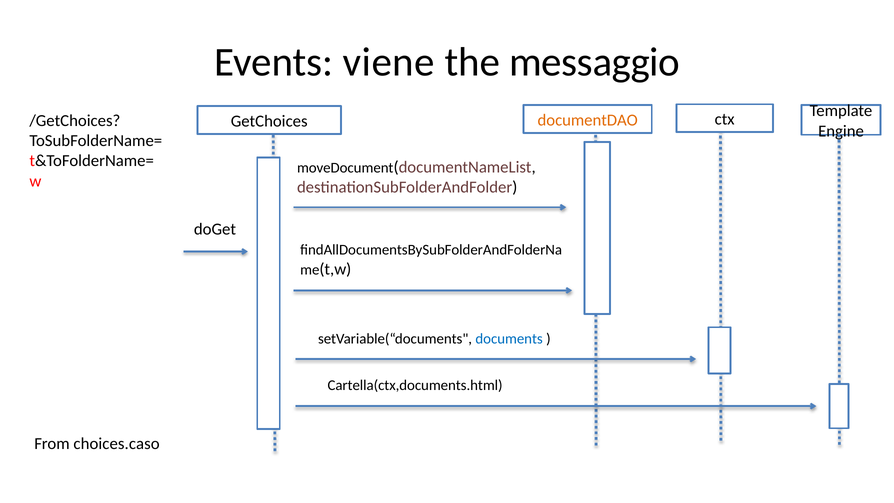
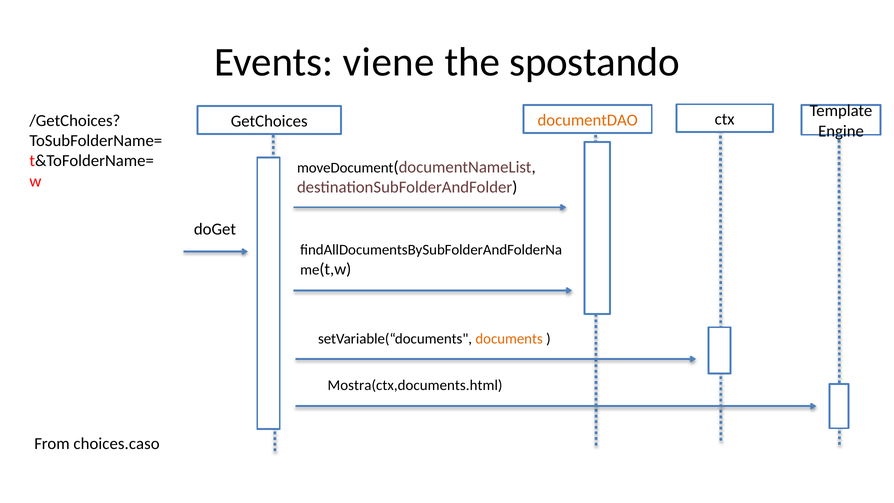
messaggio: messaggio -> spostando
documents colour: blue -> orange
Cartella(ctx,documents.html: Cartella(ctx,documents.html -> Mostra(ctx,documents.html
